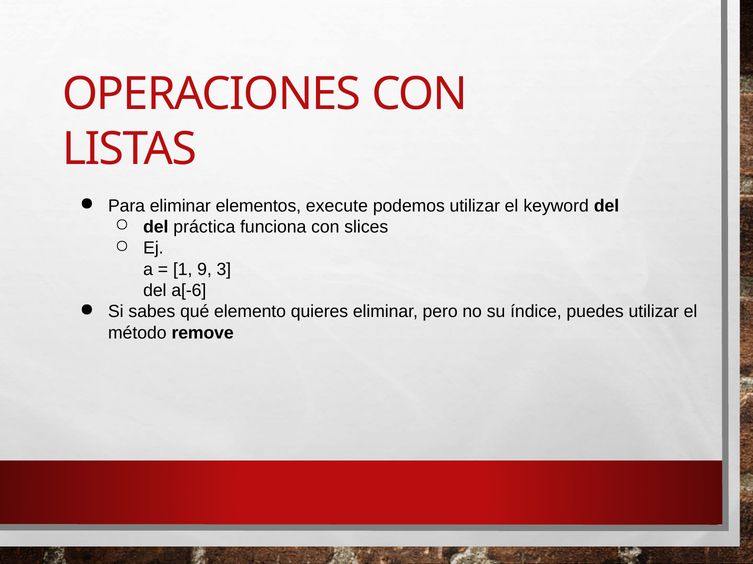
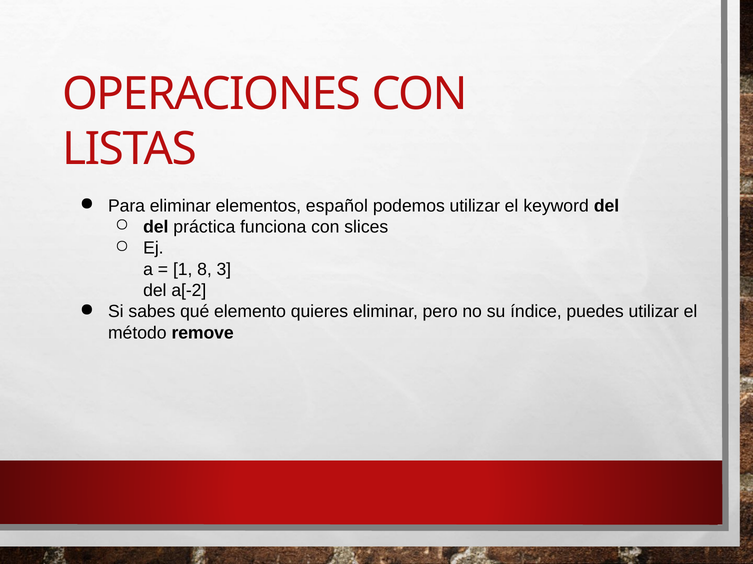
execute: execute -> español
9: 9 -> 8
a[-6: a[-6 -> a[-2
